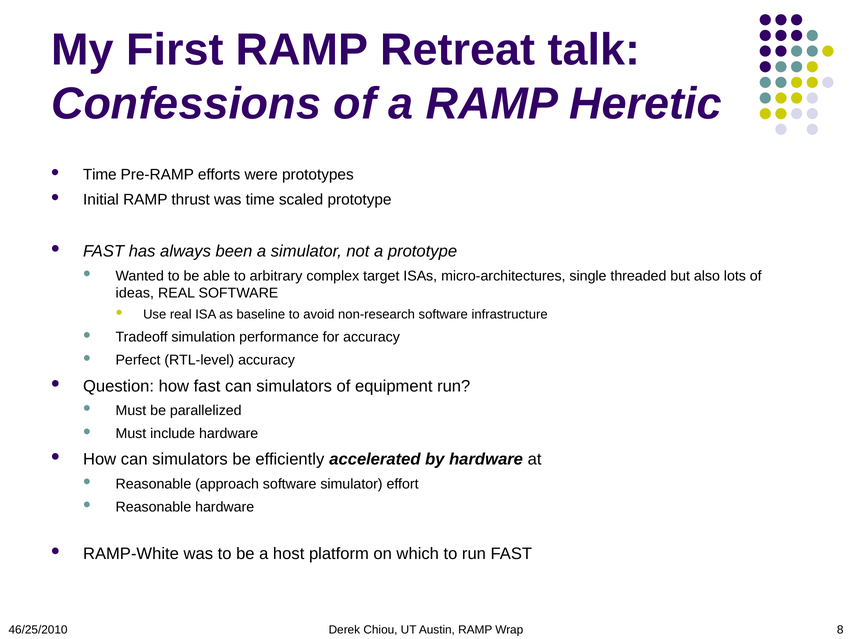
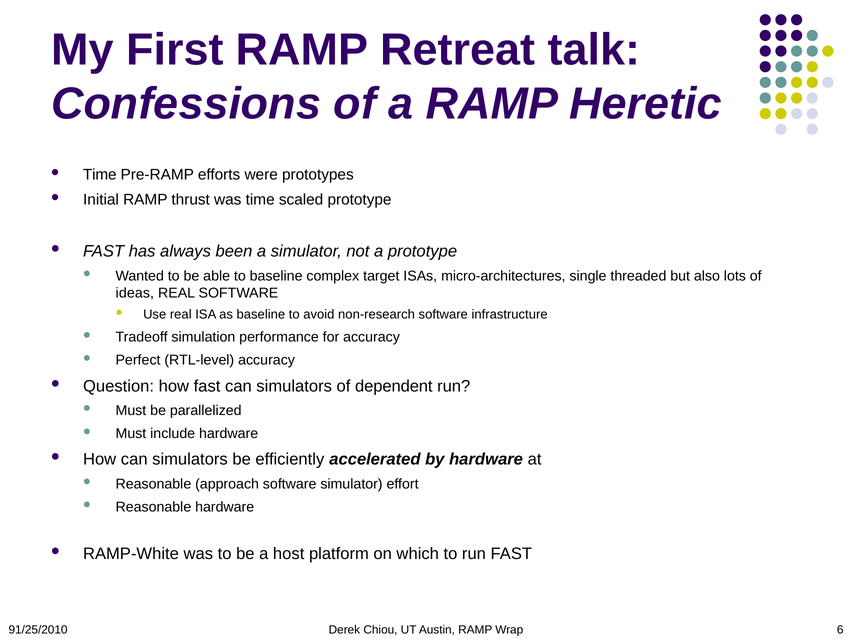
to arbitrary: arbitrary -> baseline
equipment: equipment -> dependent
46/25/2010: 46/25/2010 -> 91/25/2010
8: 8 -> 6
